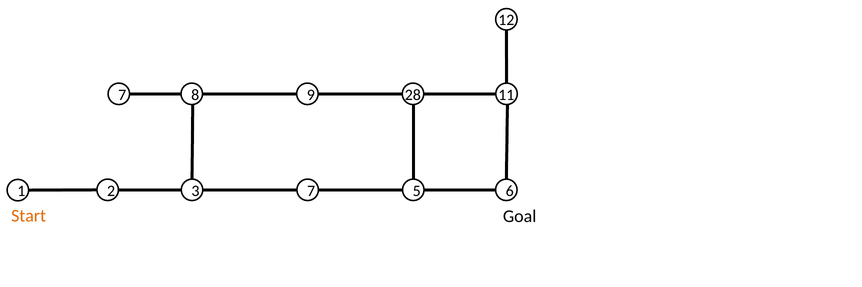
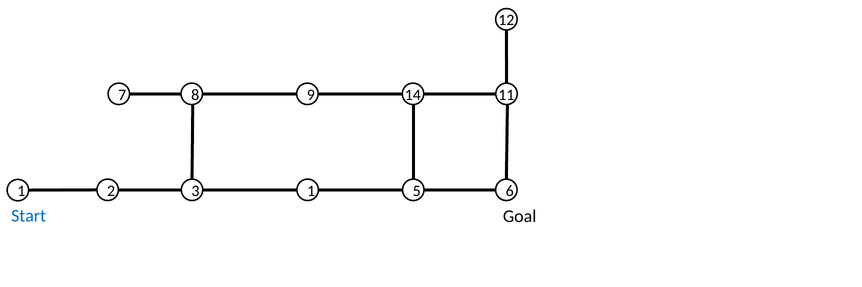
28: 28 -> 14
3 7: 7 -> 1
Start colour: orange -> blue
